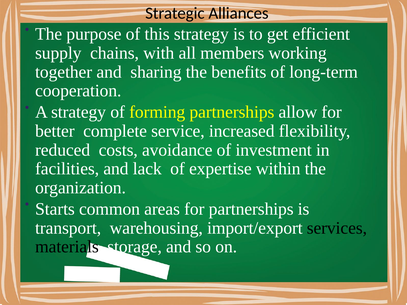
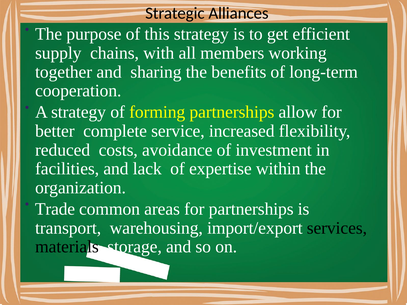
Starts: Starts -> Trade
